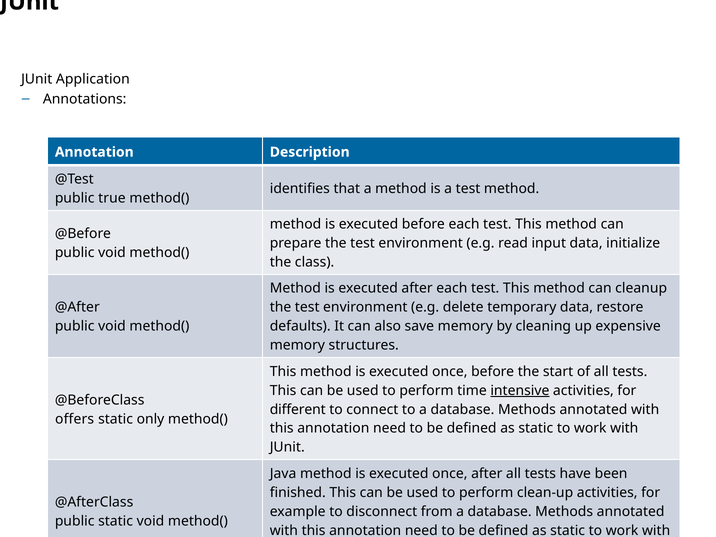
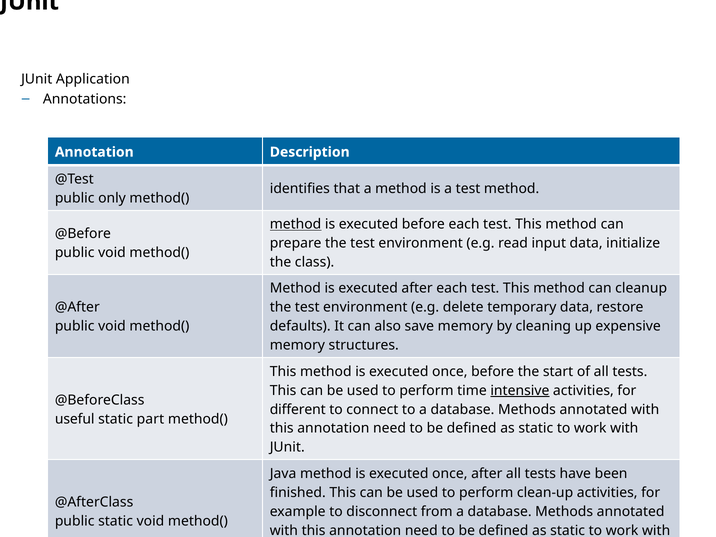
true: true -> only
method at (296, 224) underline: none -> present
offers: offers -> useful
only: only -> part
